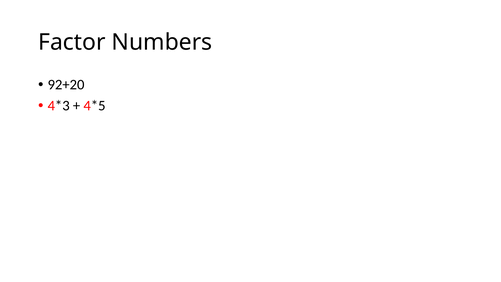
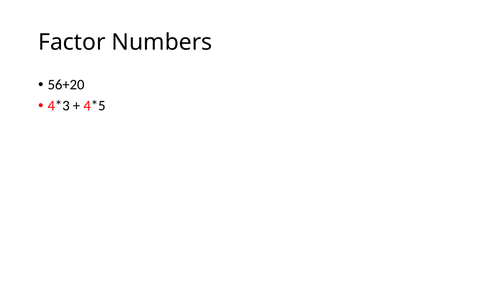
92+20: 92+20 -> 56+20
